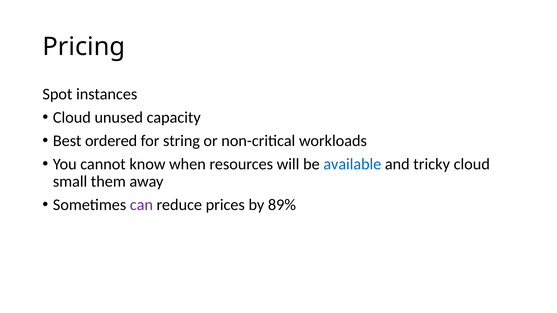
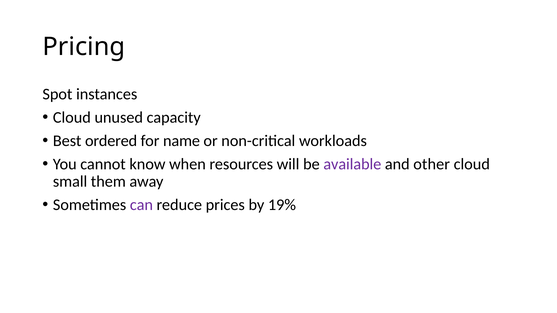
string: string -> name
available colour: blue -> purple
tricky: tricky -> other
89%: 89% -> 19%
